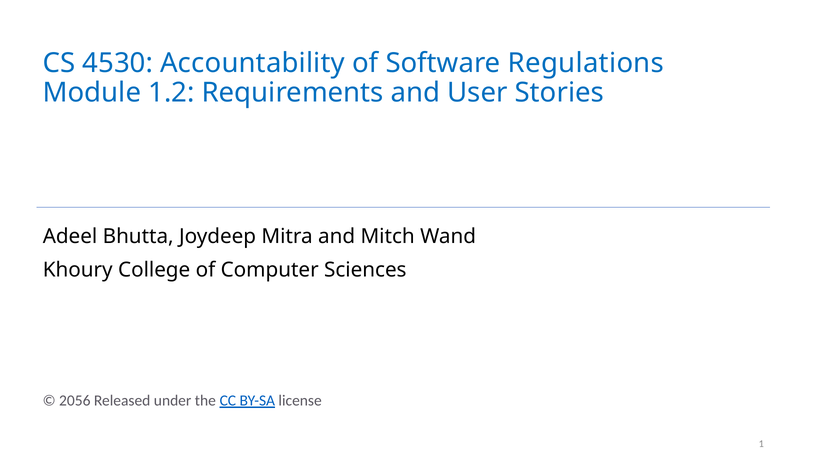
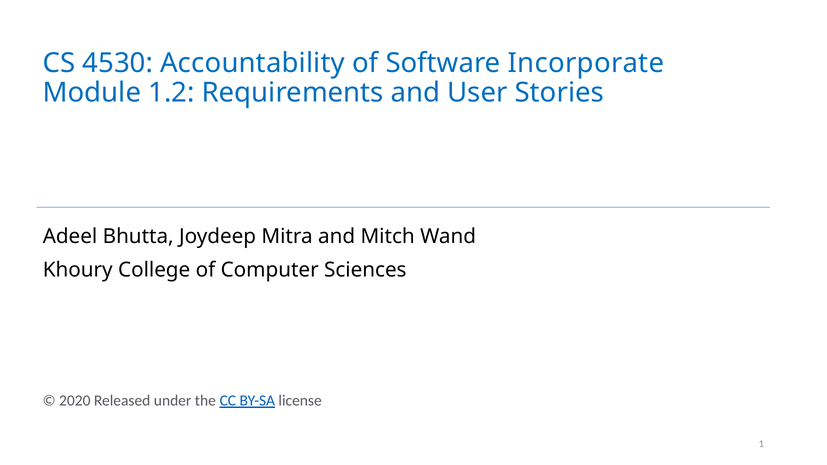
Regulations: Regulations -> Incorporate
2056: 2056 -> 2020
